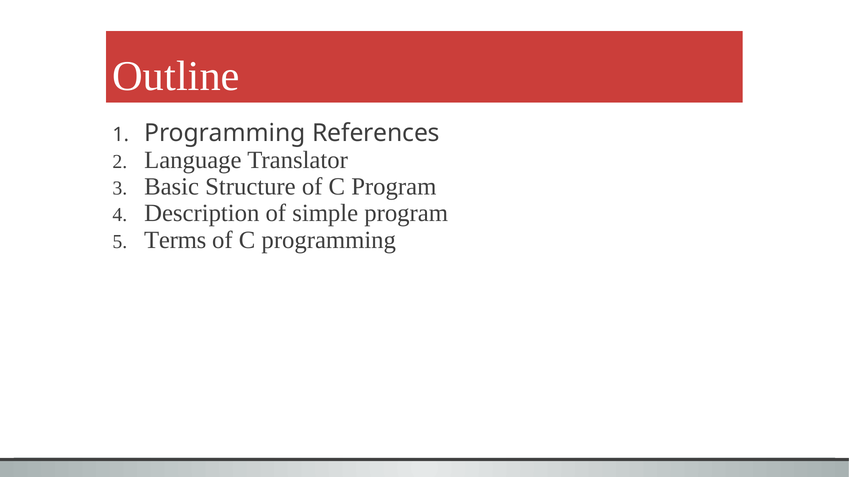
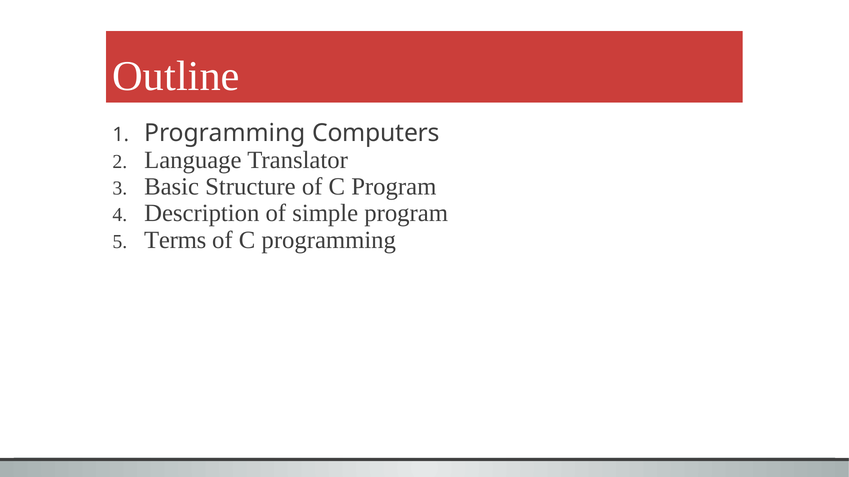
References: References -> Computers
